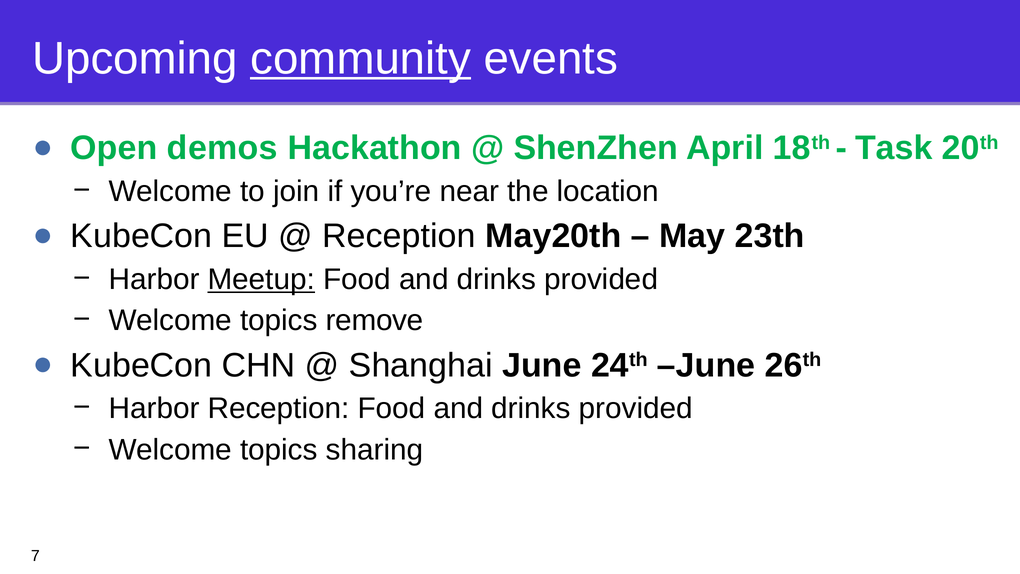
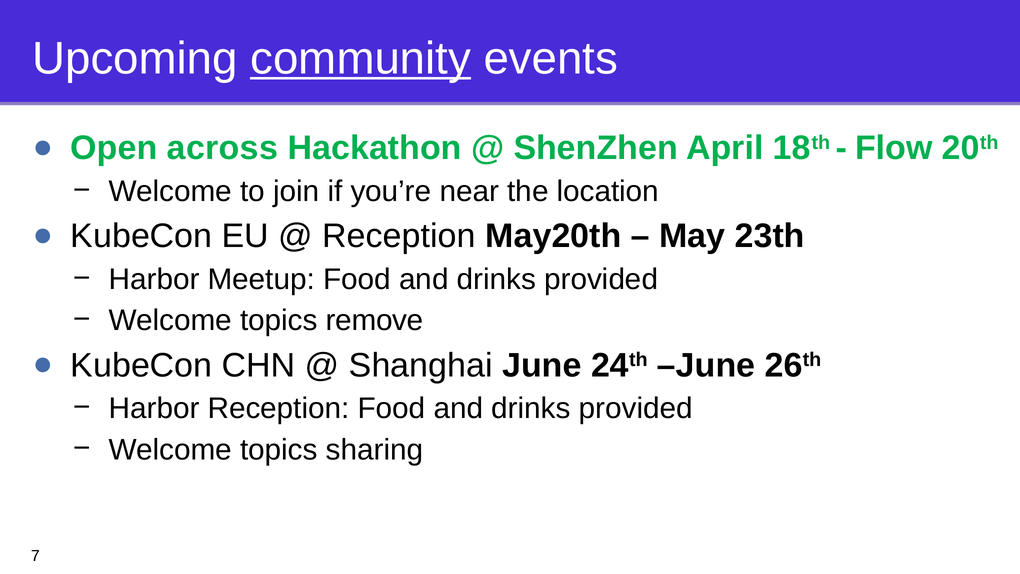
demos: demos -> across
Task: Task -> Flow
Meetup underline: present -> none
